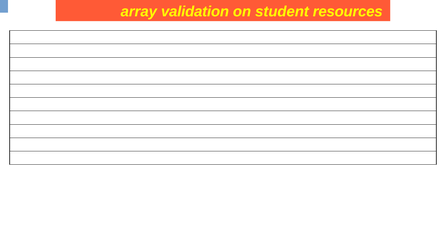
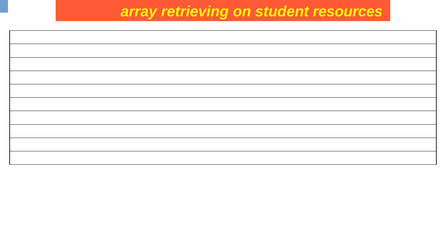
validation: validation -> retrieving
